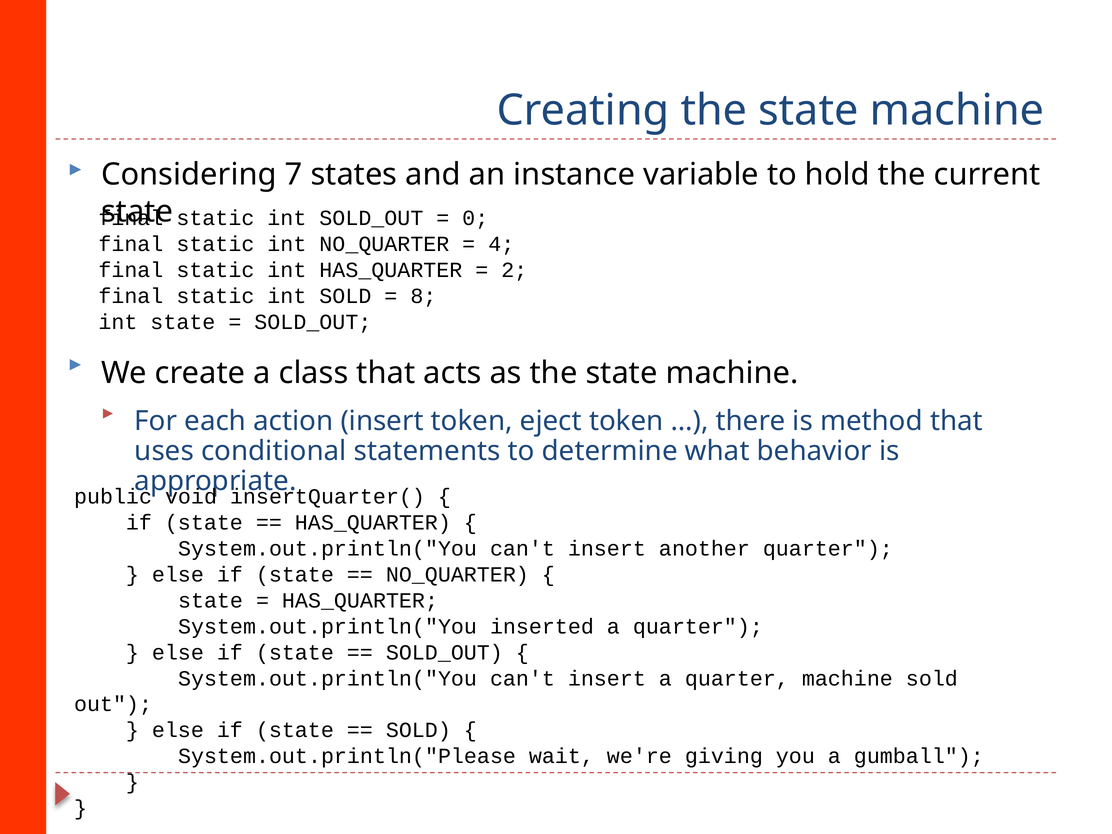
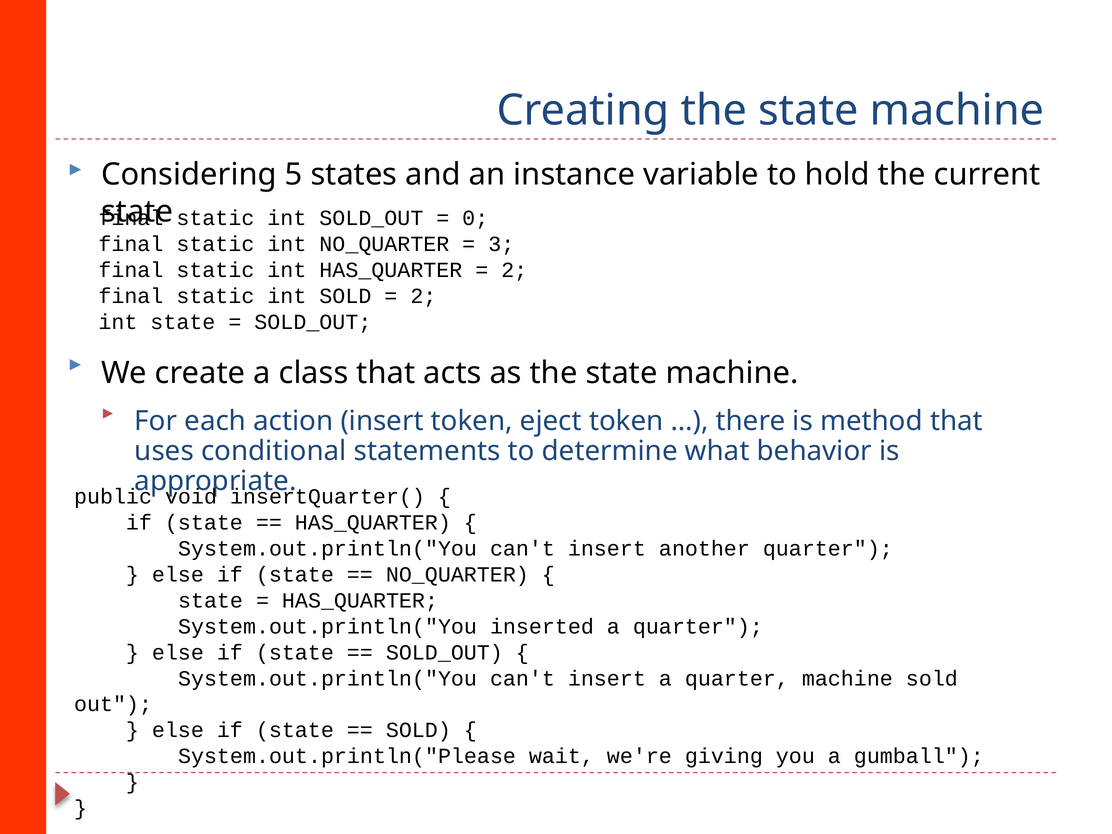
7: 7 -> 5
4: 4 -> 3
8 at (423, 296): 8 -> 2
